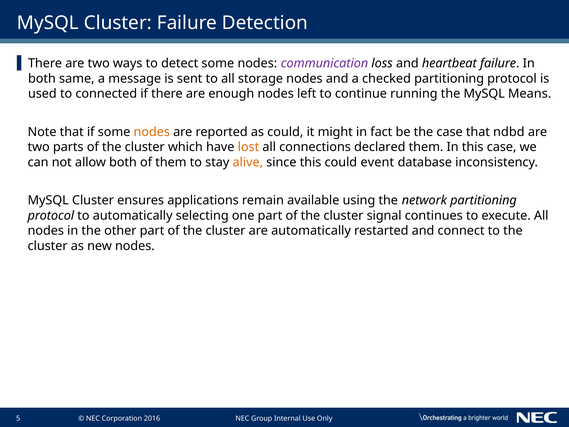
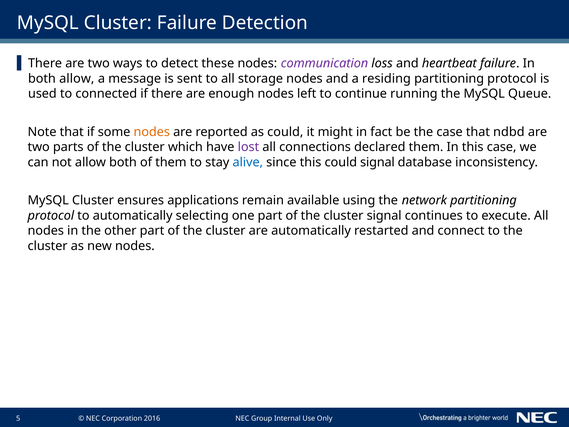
detect some: some -> these
both same: same -> allow
checked: checked -> residing
Means: Means -> Queue
lost colour: orange -> purple
alive colour: orange -> blue
could event: event -> signal
